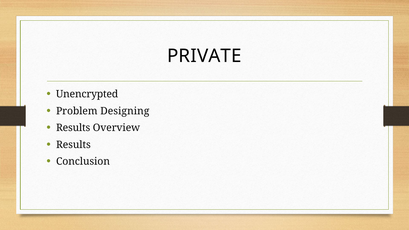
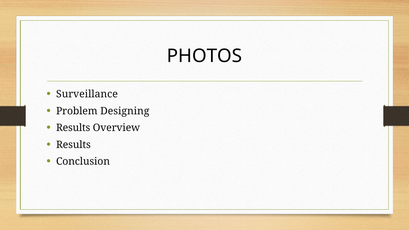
PRIVATE: PRIVATE -> PHOTOS
Unencrypted: Unencrypted -> Surveillance
